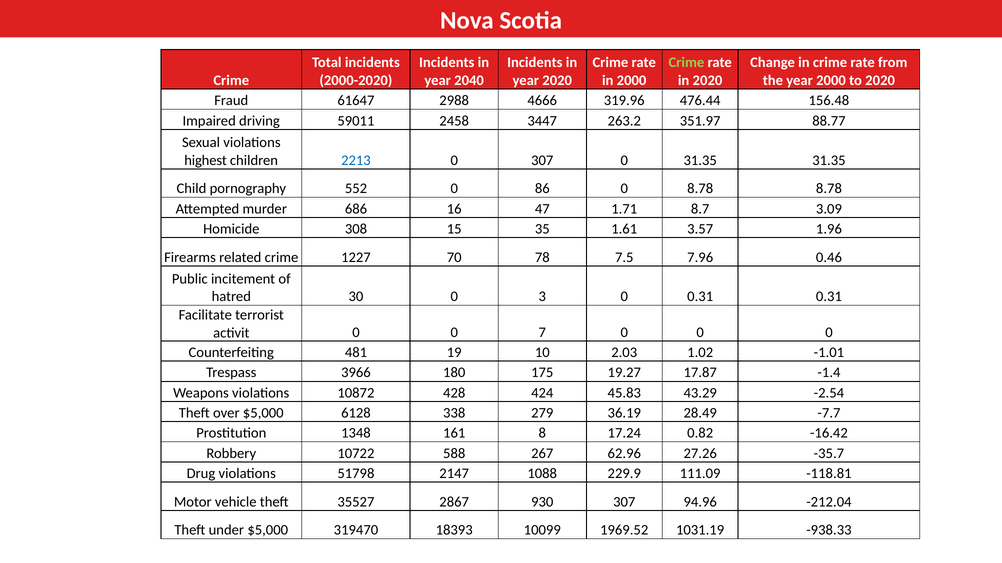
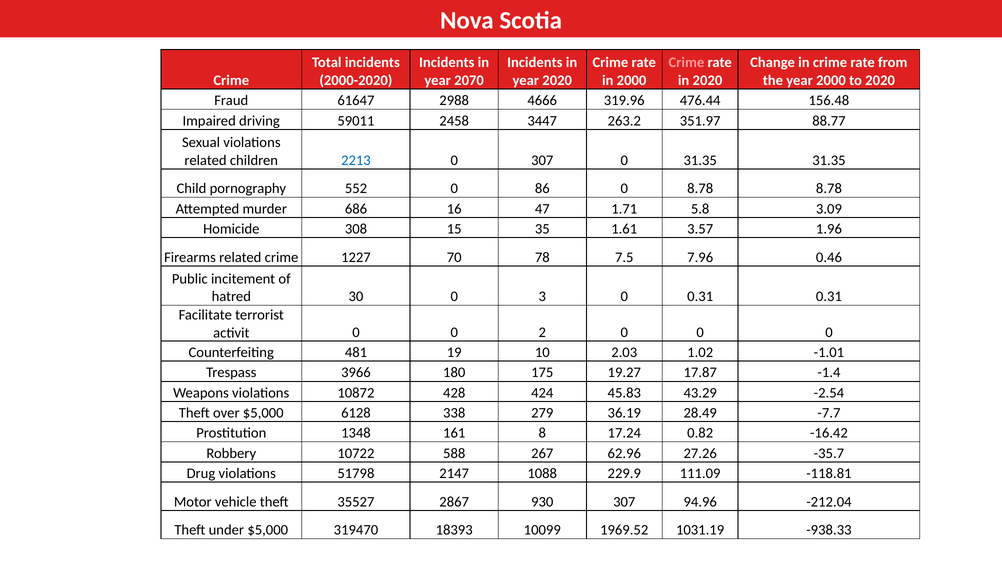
Crime at (686, 63) colour: light green -> pink
2040: 2040 -> 2070
highest at (206, 160): highest -> related
8.7: 8.7 -> 5.8
7: 7 -> 2
